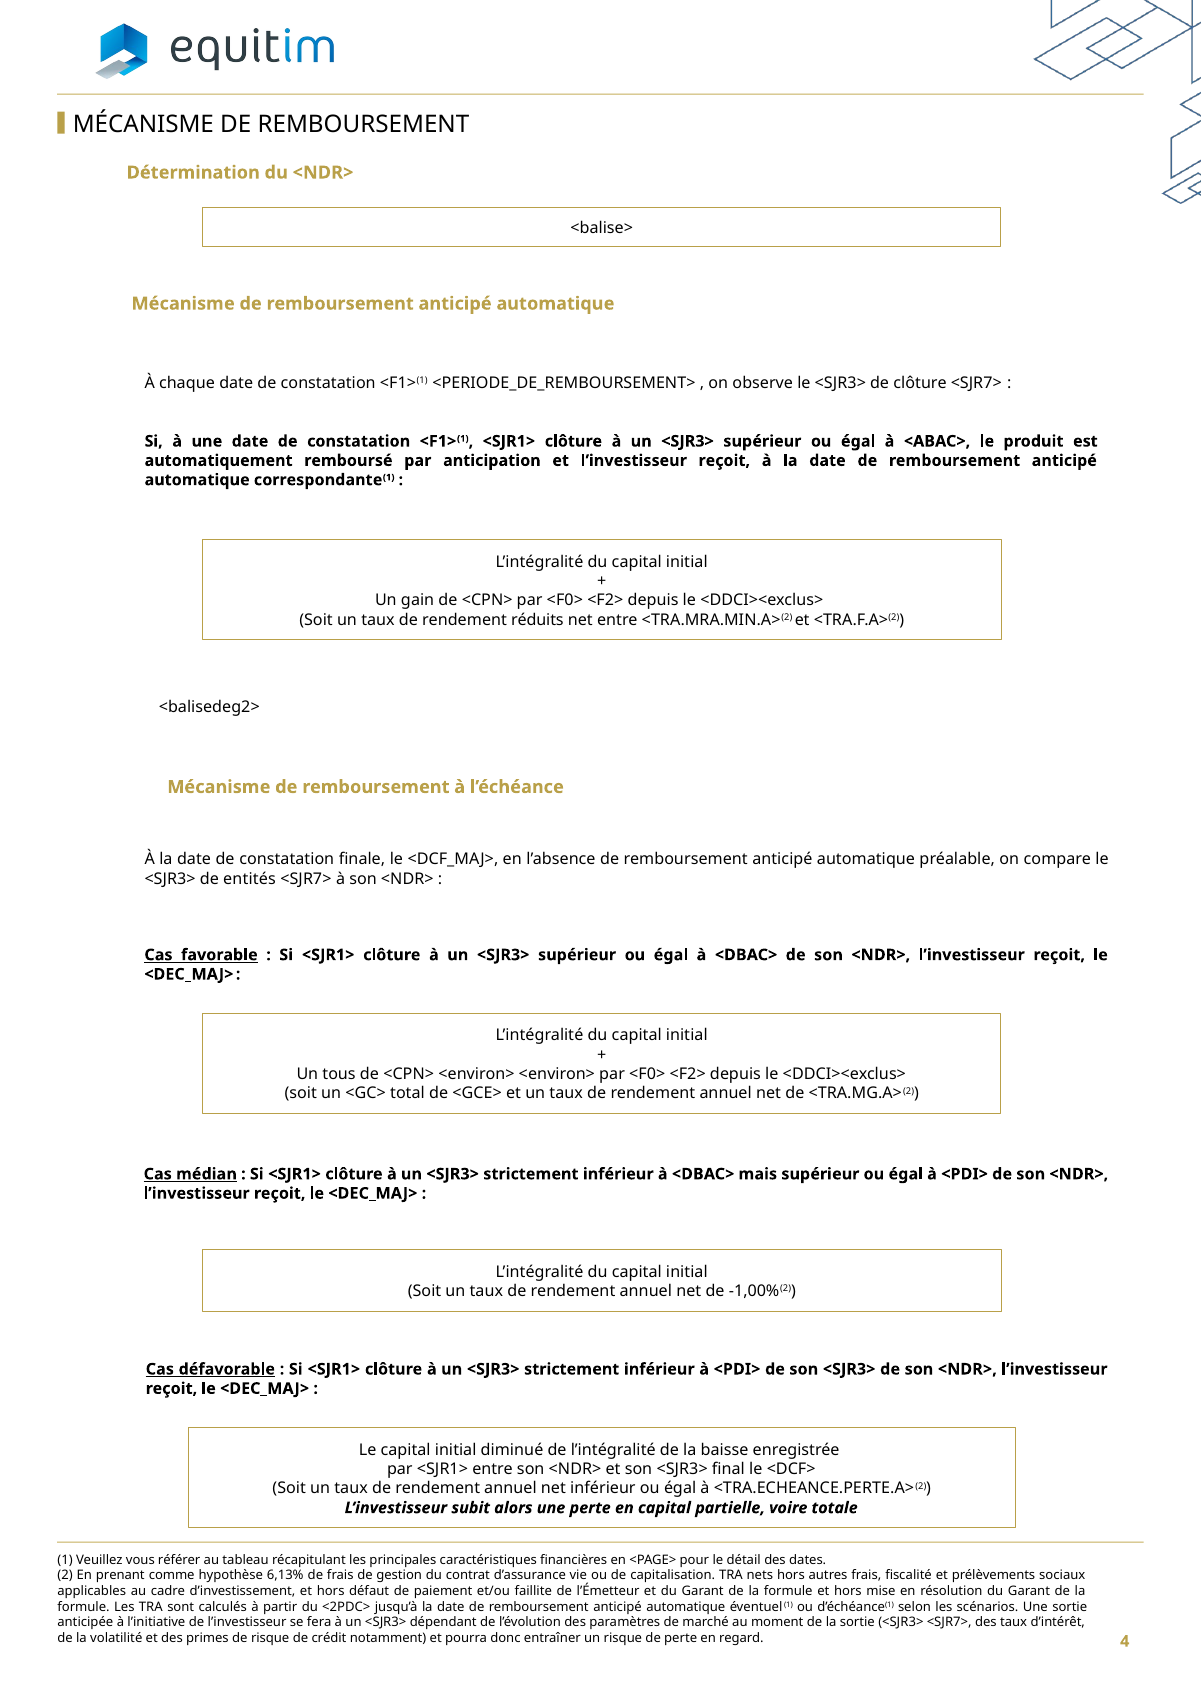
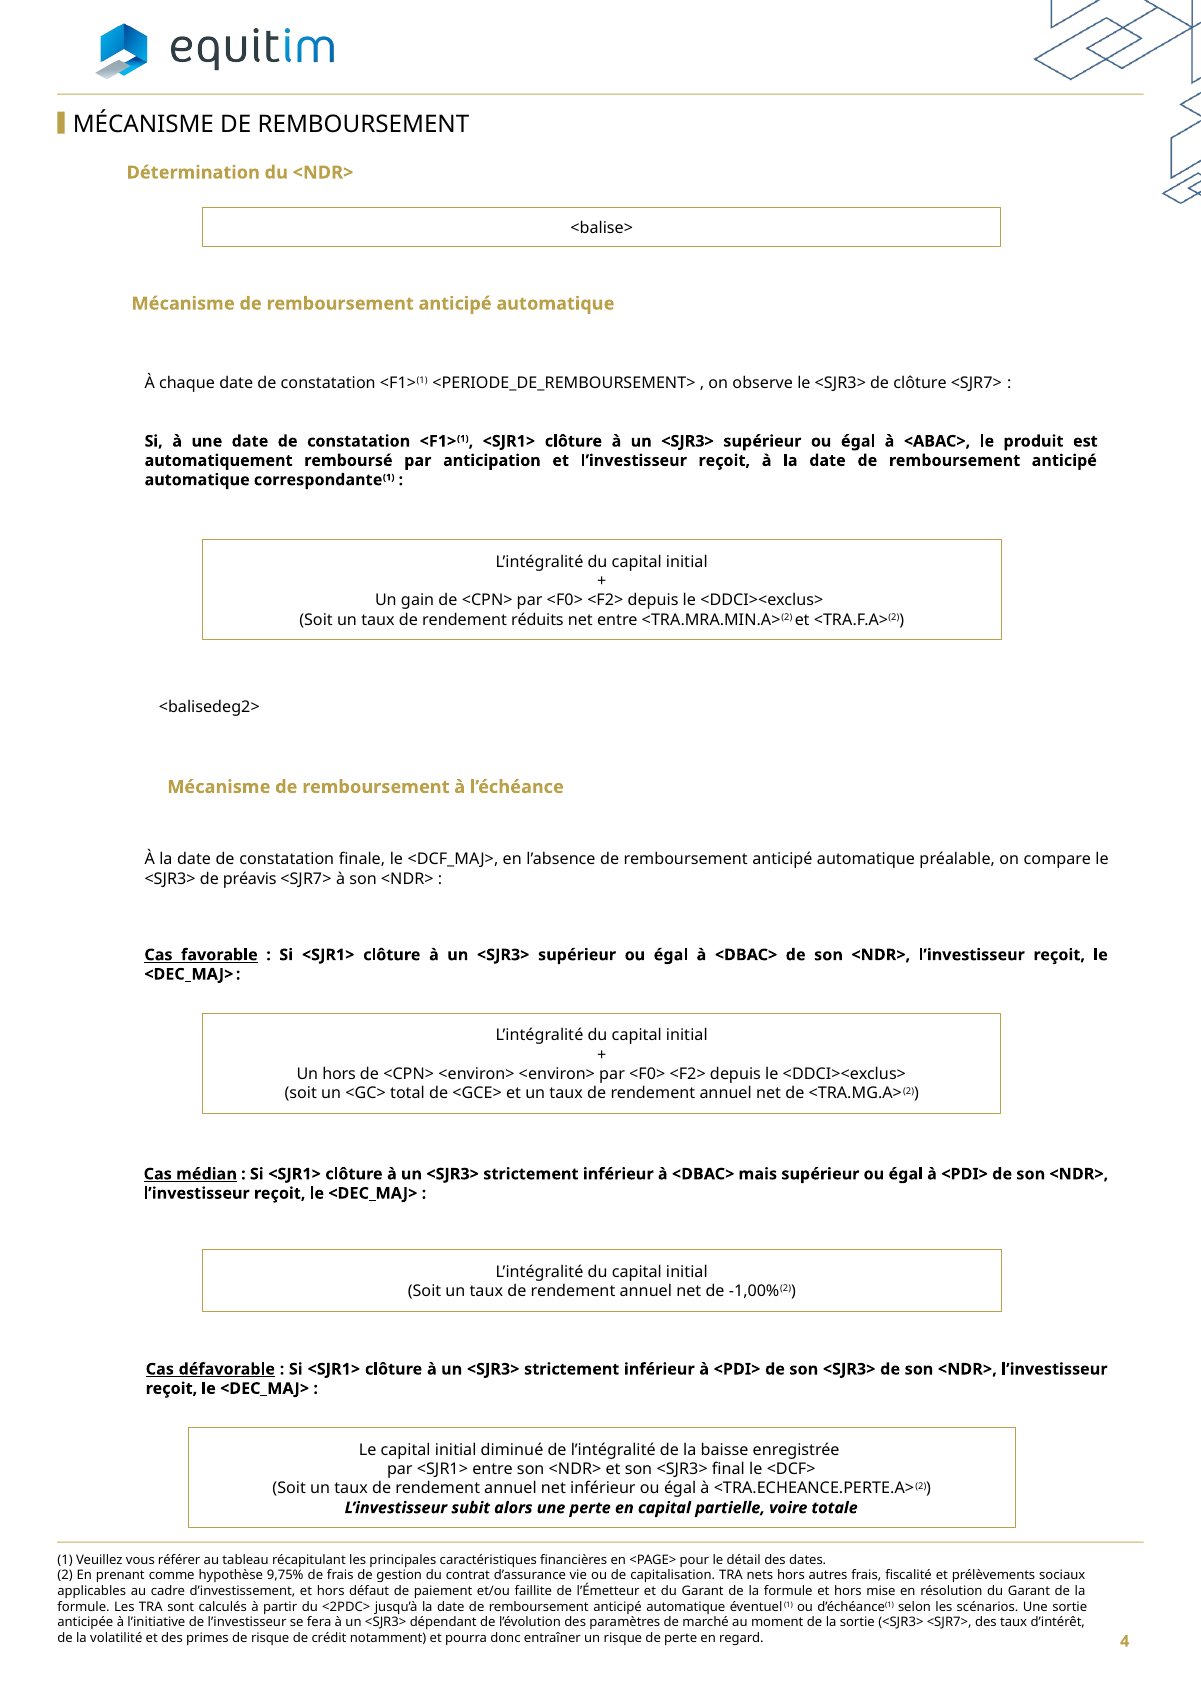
entités: entités -> préavis
Un tous: tous -> hors
6,13%: 6,13% -> 9,75%
